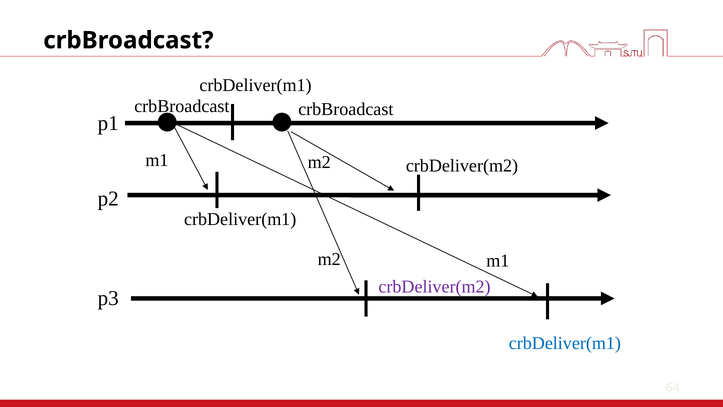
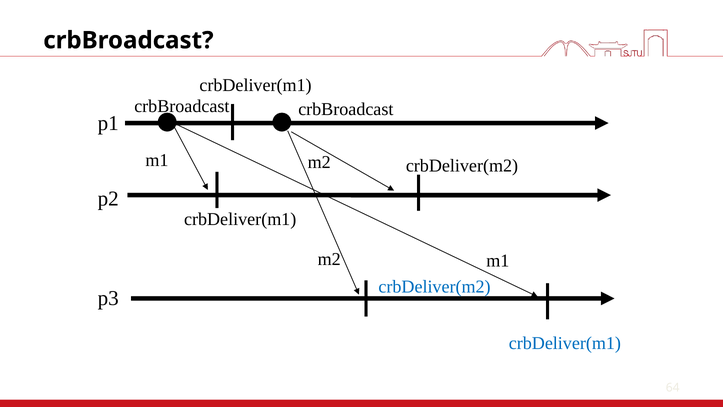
crbDeliver(m2 at (435, 287) colour: purple -> blue
